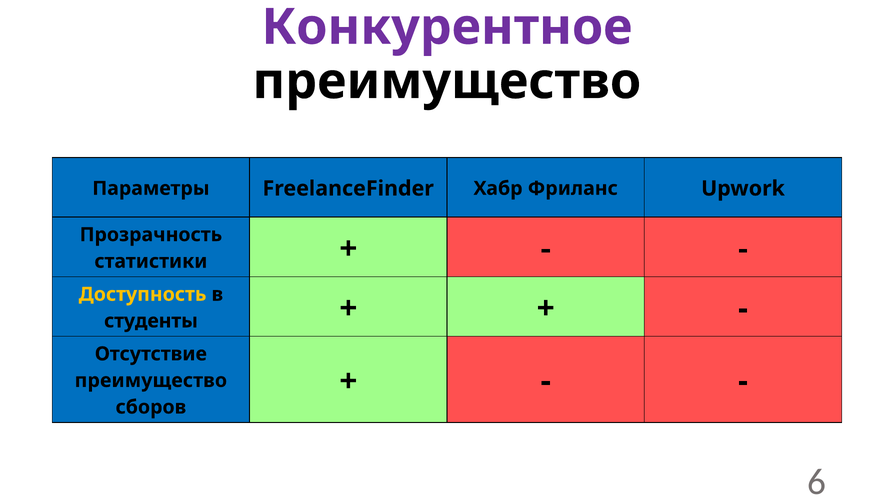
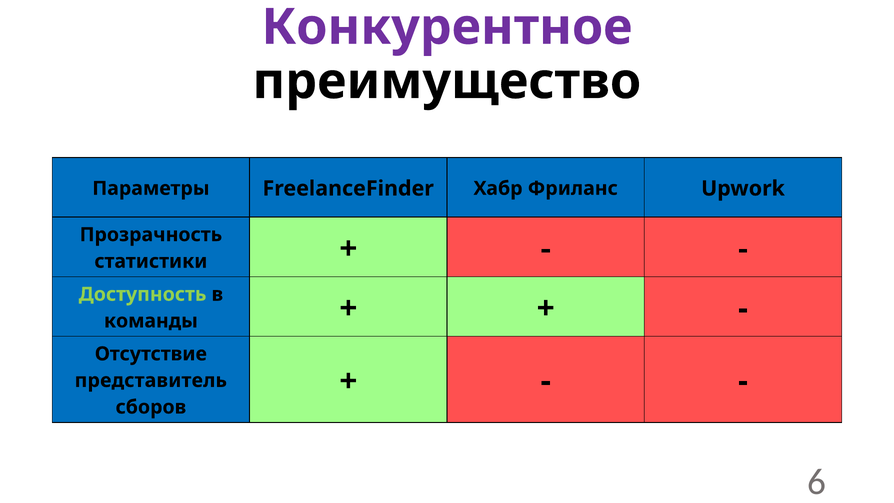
Доступность colour: yellow -> light green
студенты: студенты -> команды
преимущество at (151, 380): преимущество -> представитель
